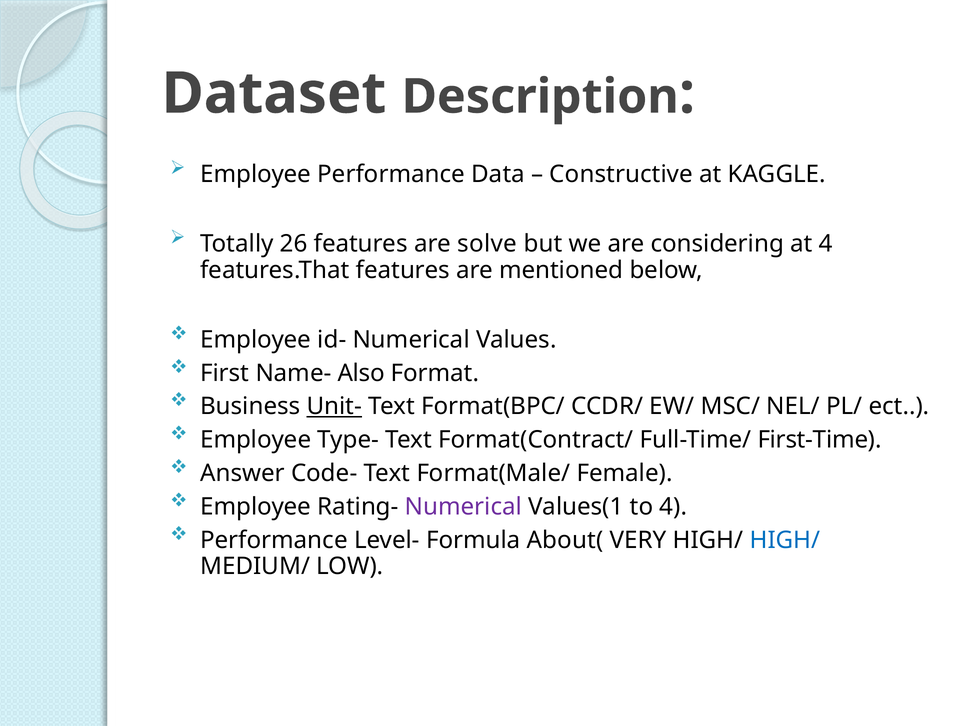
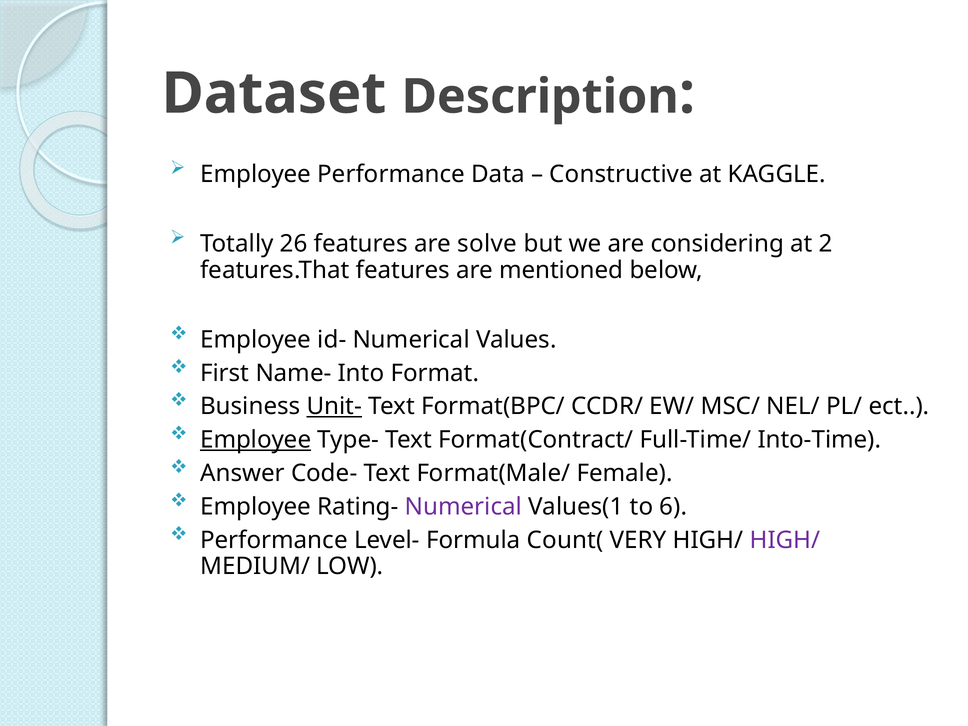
at 4: 4 -> 2
Also: Also -> Into
Employee at (256, 440) underline: none -> present
First-Time: First-Time -> Into-Time
to 4: 4 -> 6
About(: About( -> Count(
HIGH/ at (785, 540) colour: blue -> purple
